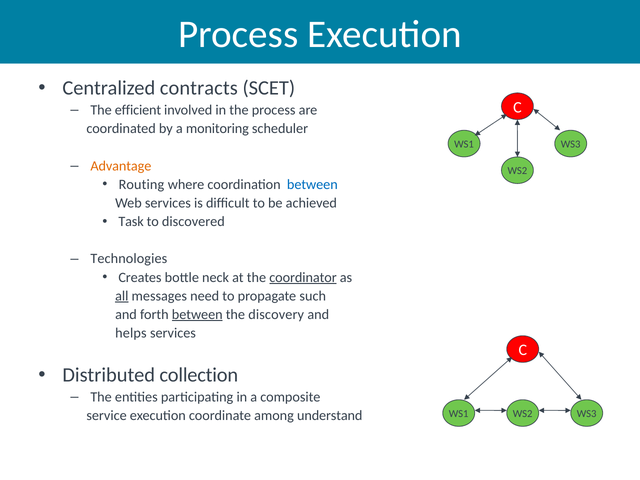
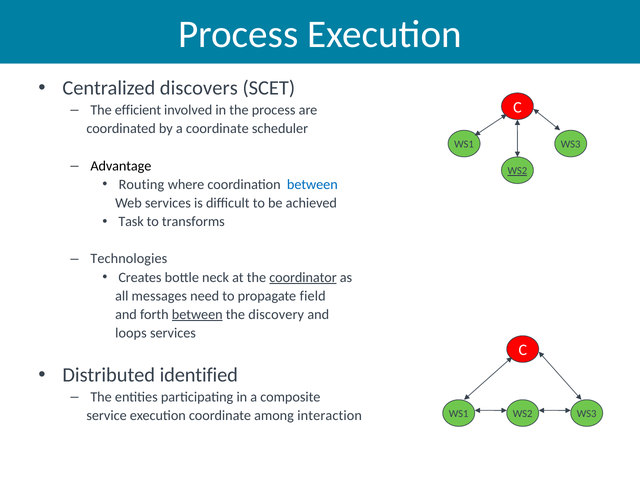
contracts: contracts -> discovers
a monitoring: monitoring -> coordinate
Advantage colour: orange -> black
WS2 at (517, 171) underline: none -> present
discovered: discovered -> transforms
all underline: present -> none
such: such -> field
helps: helps -> loops
collection: collection -> identified
understand: understand -> interaction
